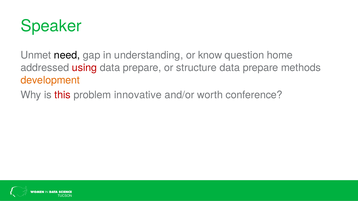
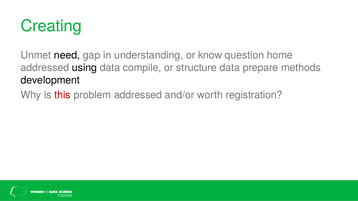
Speaker: Speaker -> Creating
using colour: red -> black
prepare at (142, 68): prepare -> compile
development colour: orange -> black
problem innovative: innovative -> addressed
conference: conference -> registration
